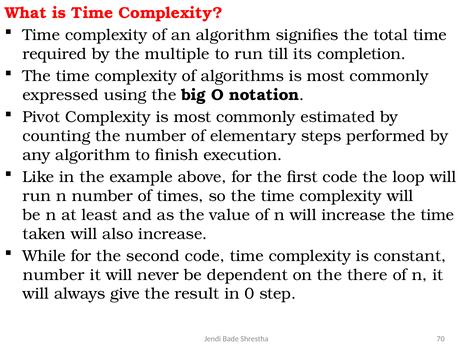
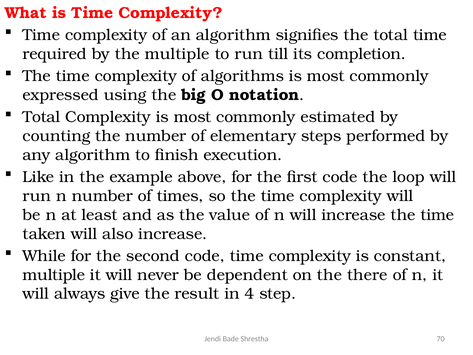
Pivot at (41, 117): Pivot -> Total
number at (54, 275): number -> multiple
0: 0 -> 4
